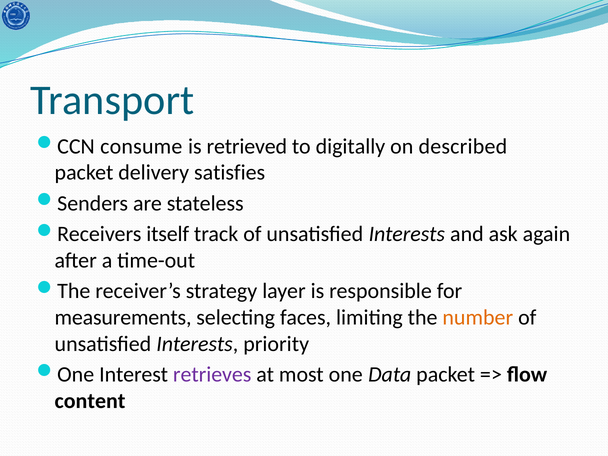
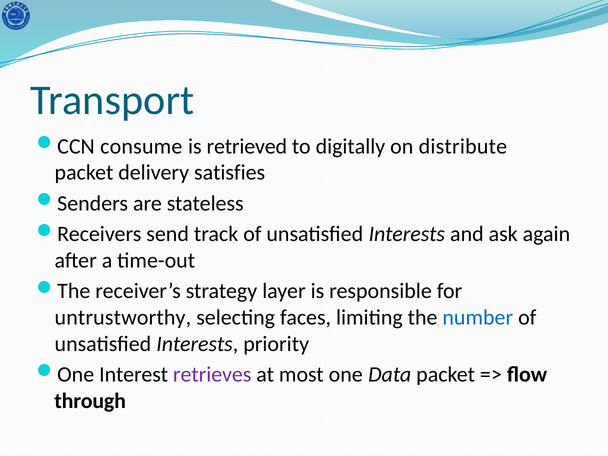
described: described -> distribute
itself: itself -> send
measurements: measurements -> untrustworthy
number colour: orange -> blue
content: content -> through
